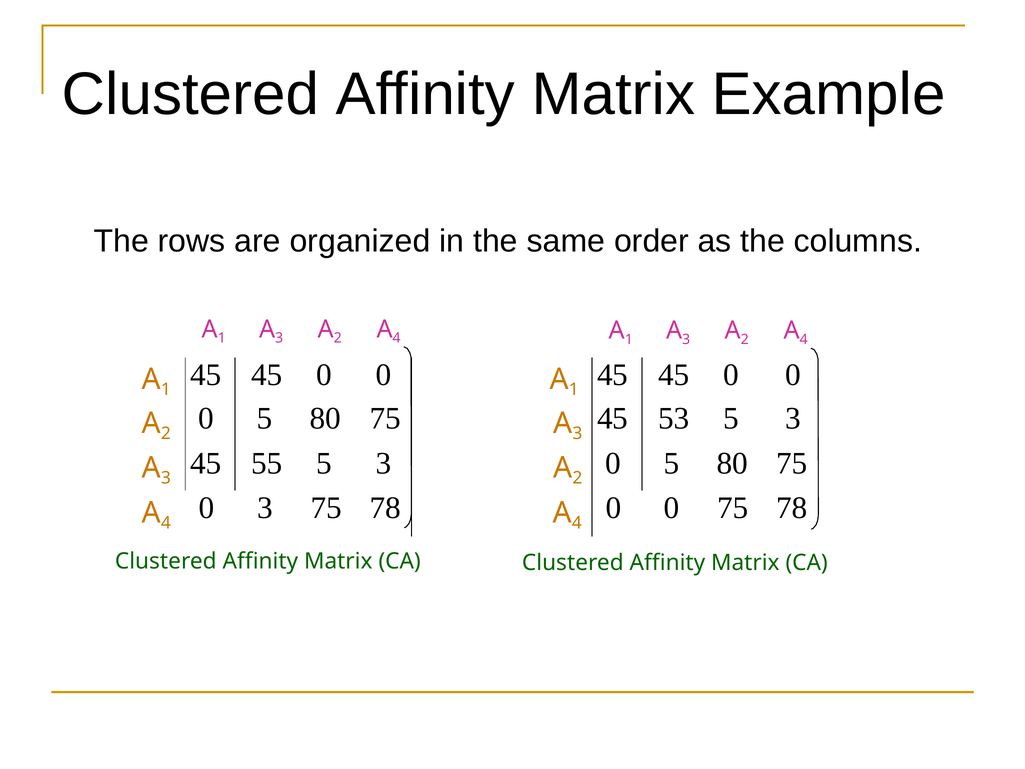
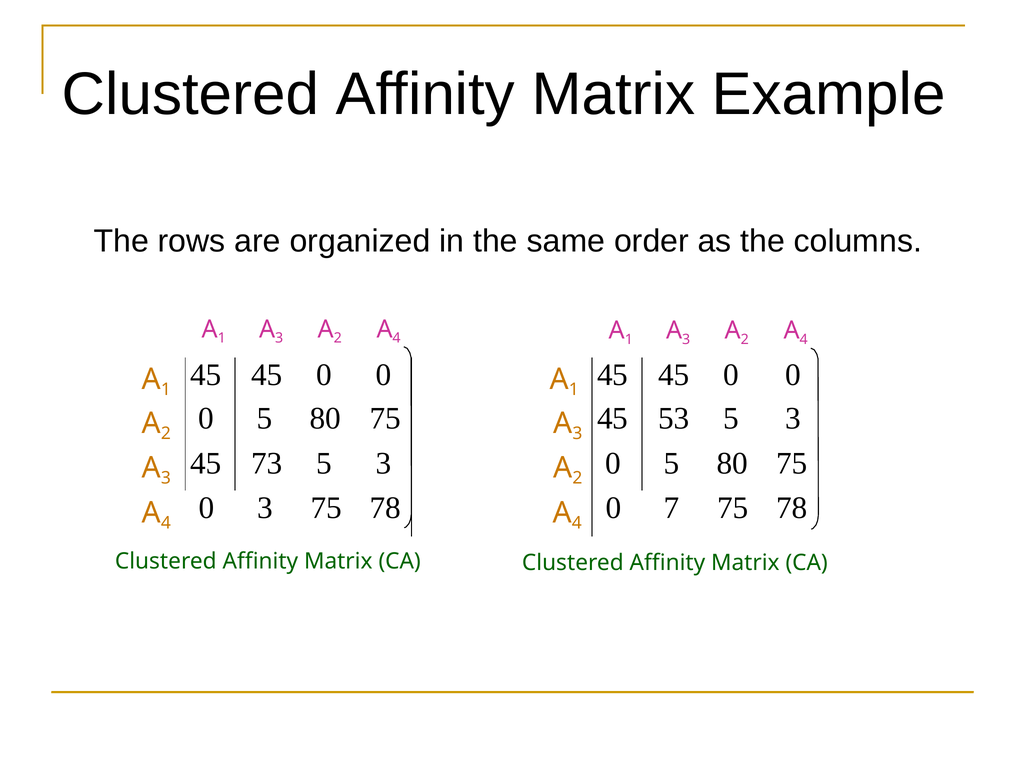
55: 55 -> 73
0 at (672, 508): 0 -> 7
